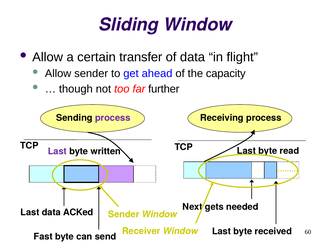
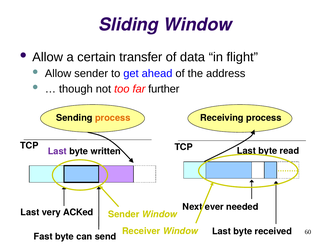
capacity: capacity -> address
process at (113, 118) colour: purple -> orange
gets: gets -> ever
Last data: data -> very
